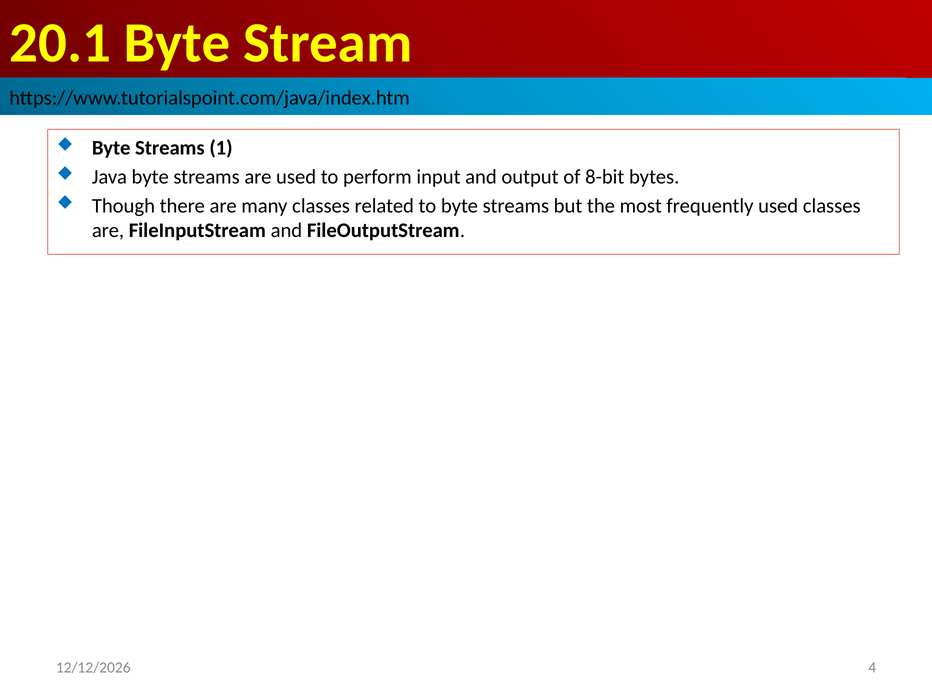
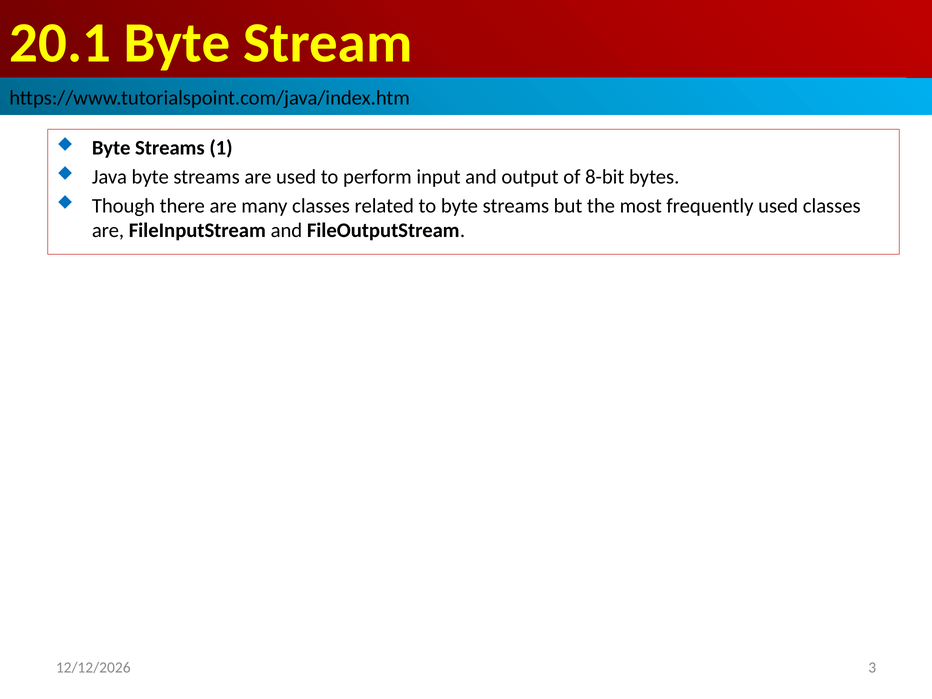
4: 4 -> 3
